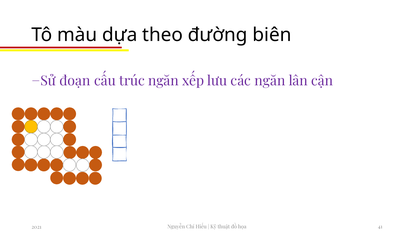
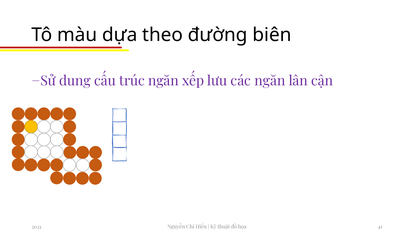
đoạn: đoạn -> dung
